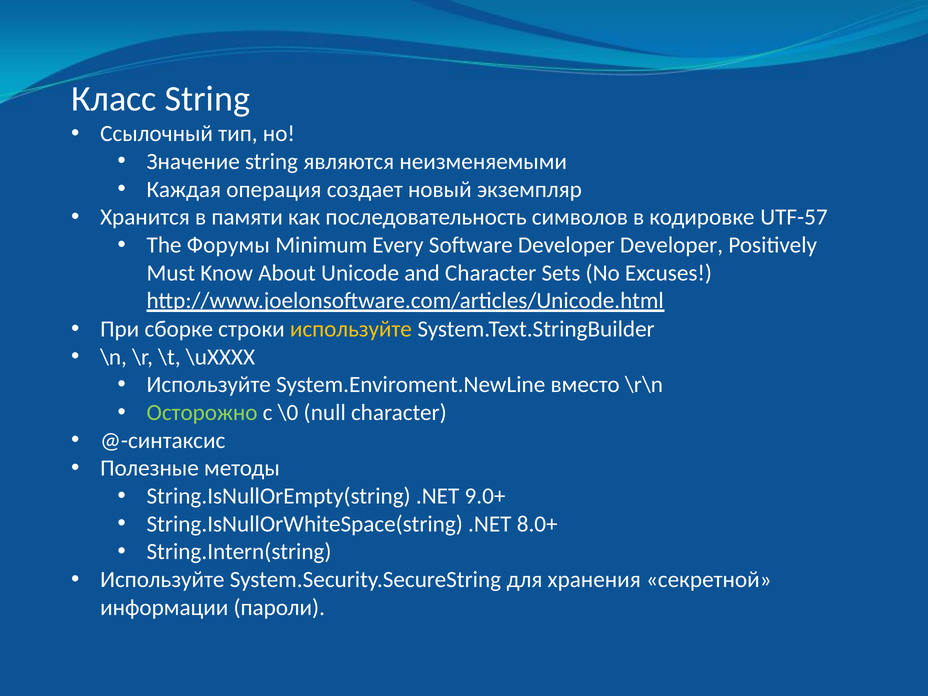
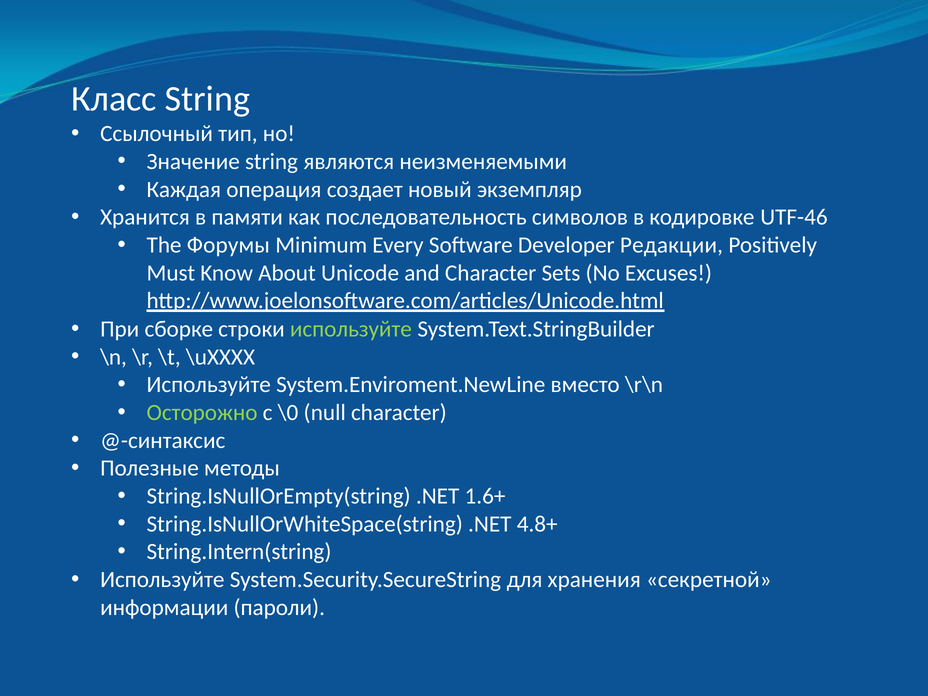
UTF-57: UTF-57 -> UTF-46
Developer Developer: Developer -> Редакции
используйте at (351, 329) colour: yellow -> light green
9.0+: 9.0+ -> 1.6+
8.0+: 8.0+ -> 4.8+
